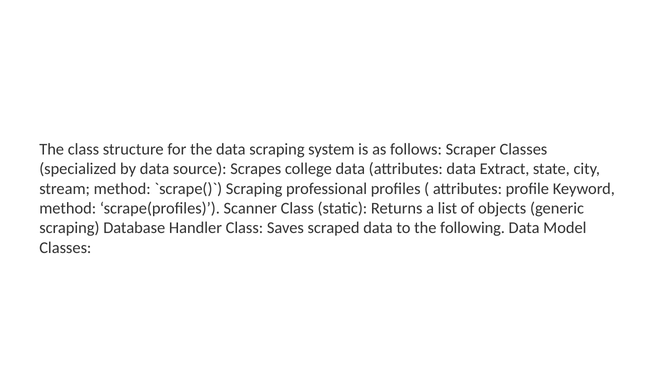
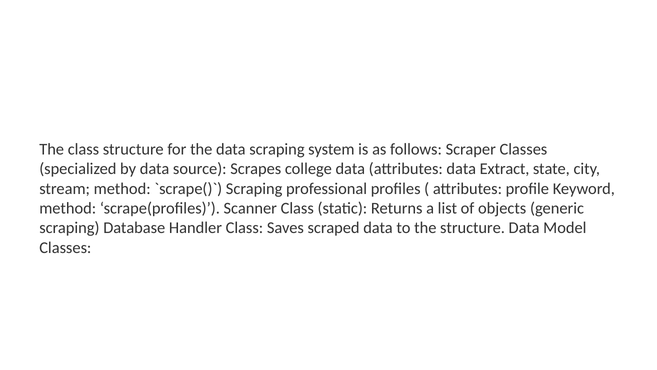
the following: following -> structure
